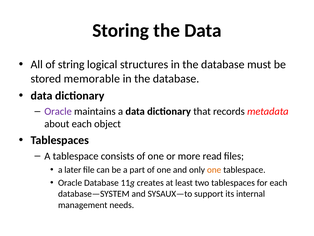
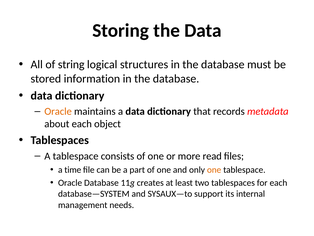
memorable: memorable -> information
Oracle at (58, 111) colour: purple -> orange
later: later -> time
